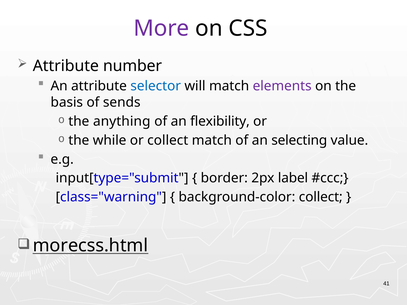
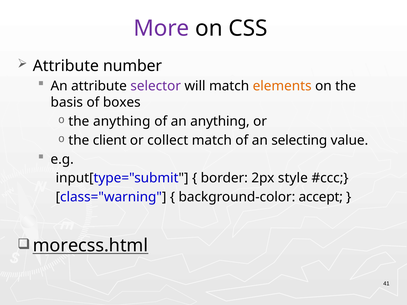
selector colour: blue -> purple
elements colour: purple -> orange
sends: sends -> boxes
an flexibility: flexibility -> anything
while: while -> client
label: label -> style
background-color collect: collect -> accept
